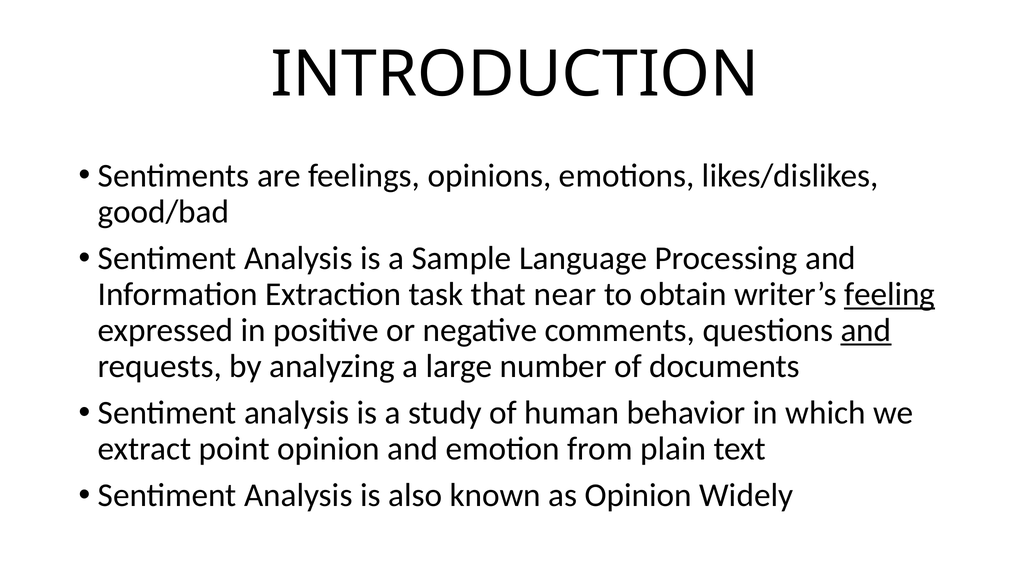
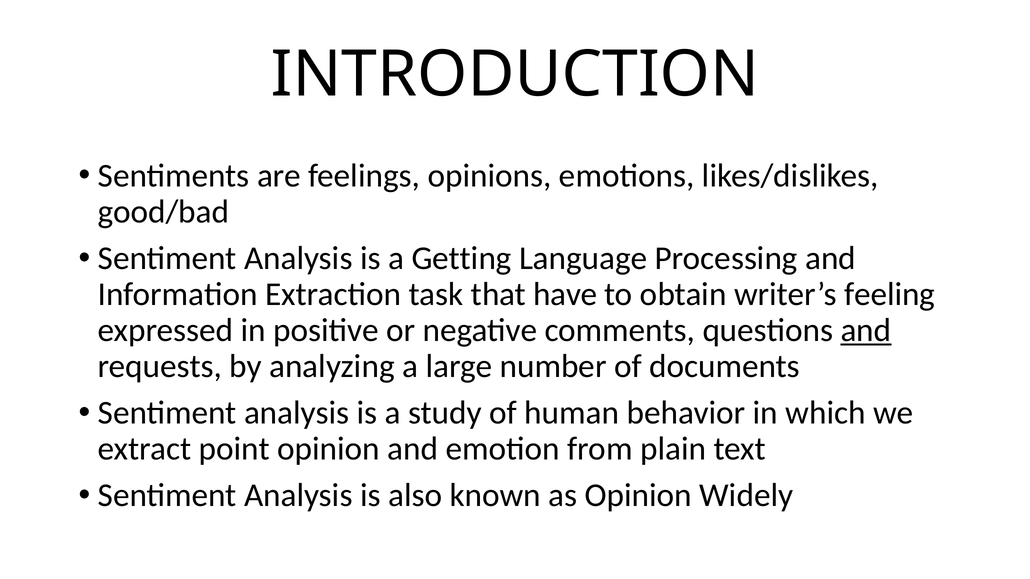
Sample: Sample -> Getting
near: near -> have
feeling underline: present -> none
